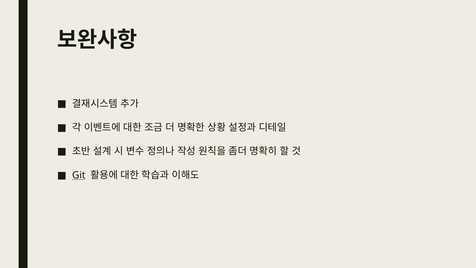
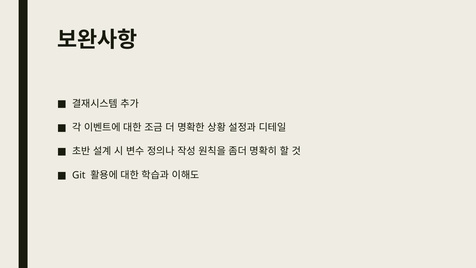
Git underline: present -> none
